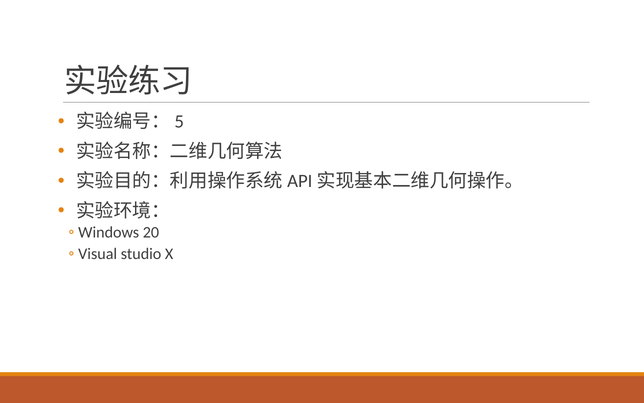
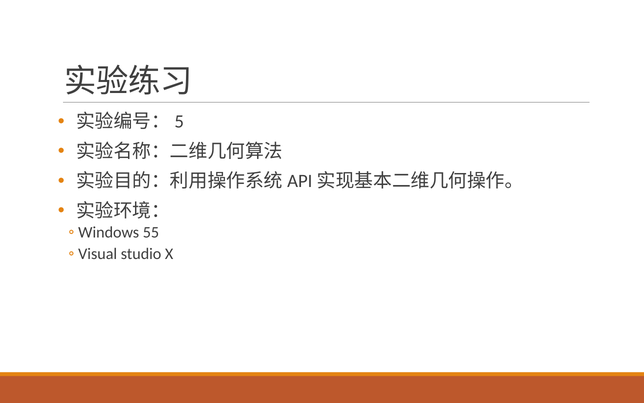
20: 20 -> 55
